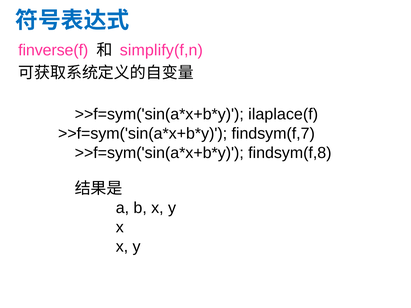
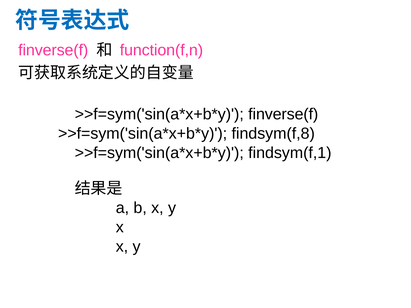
simplify(f,n: simplify(f,n -> function(f,n
ilaplace(f at (283, 114): ilaplace(f -> finverse(f
findsym(f,7: findsym(f,7 -> findsym(f,8
findsym(f,8: findsym(f,8 -> findsym(f,1
